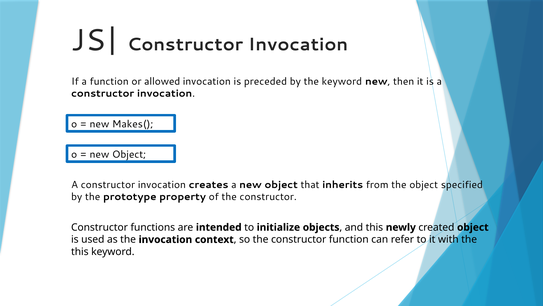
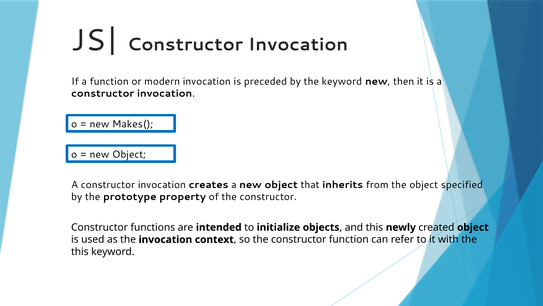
allowed: allowed -> modern
